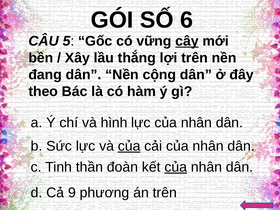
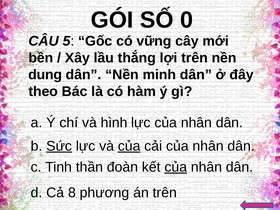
6: 6 -> 0
cây underline: present -> none
đang: đang -> dung
cộng: cộng -> minh
Sức underline: none -> present
9: 9 -> 8
